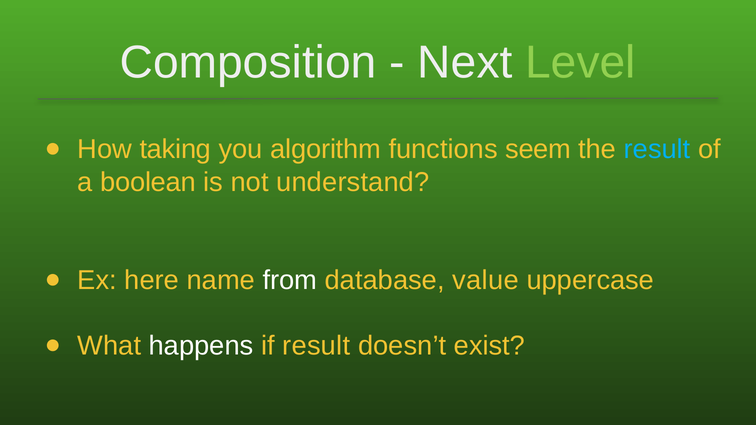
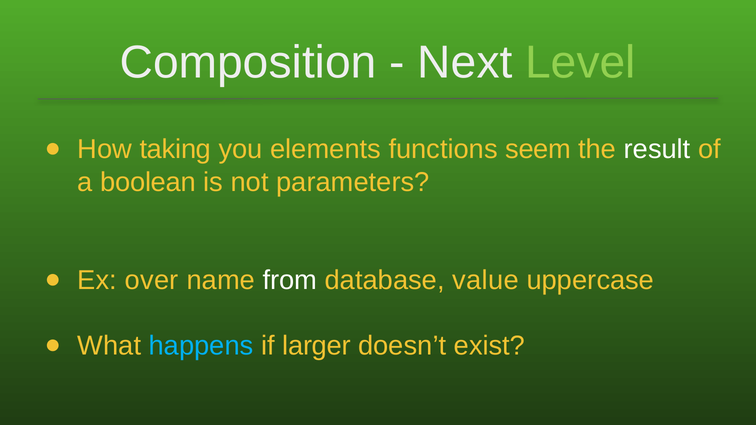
algorithm: algorithm -> elements
result at (657, 150) colour: light blue -> white
understand: understand -> parameters
here: here -> over
happens colour: white -> light blue
if result: result -> larger
